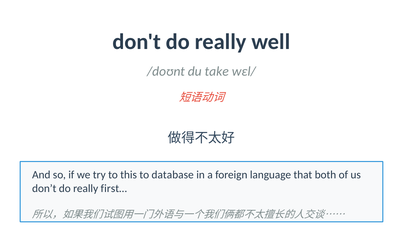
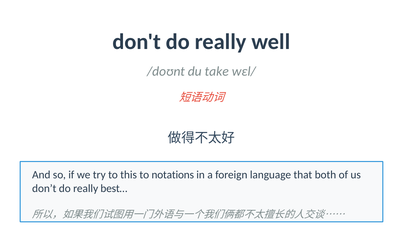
database: database -> notations
first…: first… -> best…
